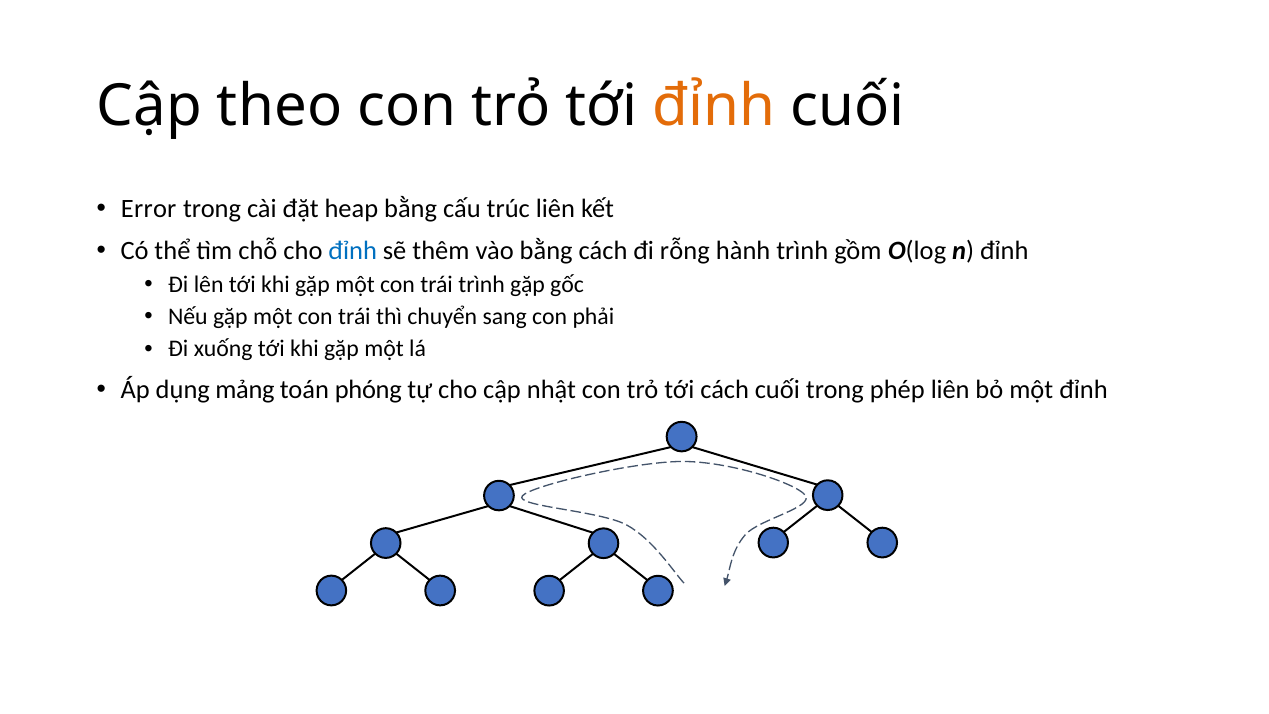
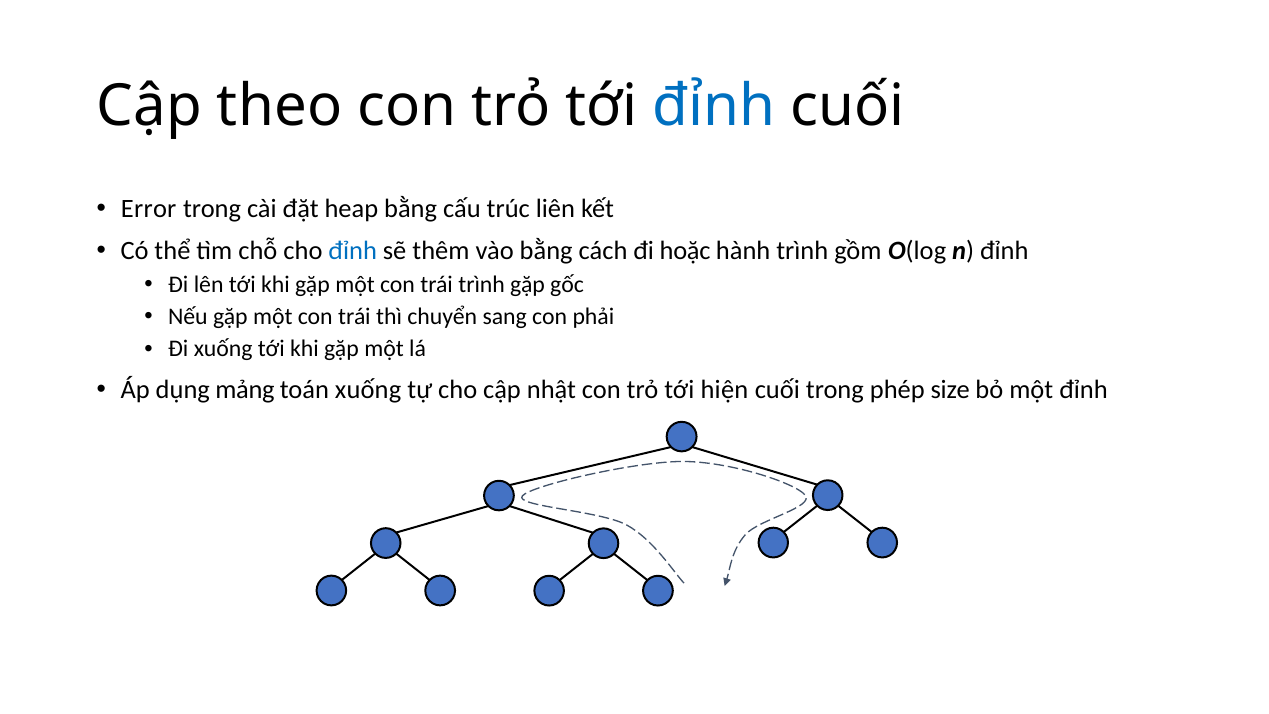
đỉnh at (714, 107) colour: orange -> blue
rỗng: rỗng -> hoặc
toán phóng: phóng -> xuống
tới cách: cách -> hiện
phép liên: liên -> size
